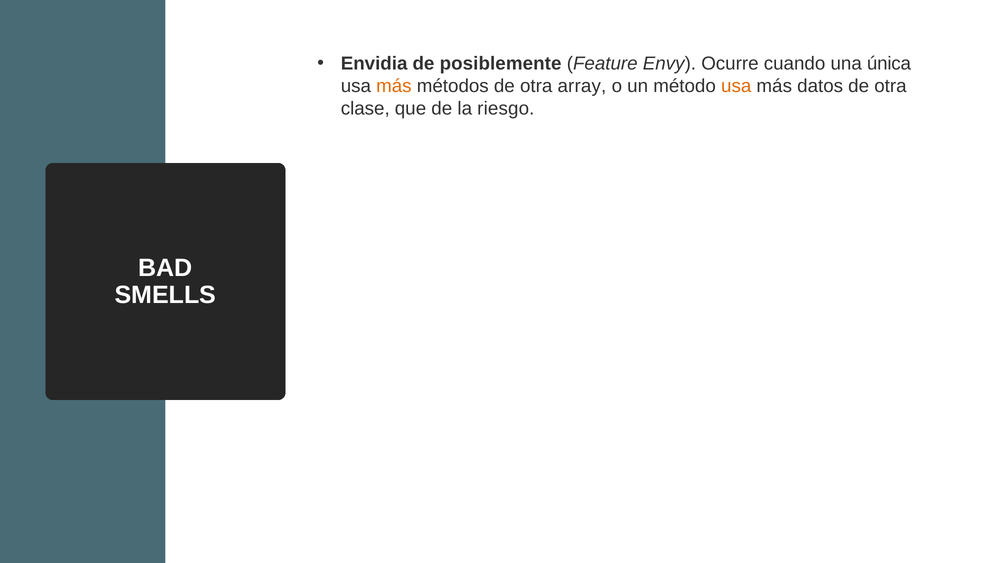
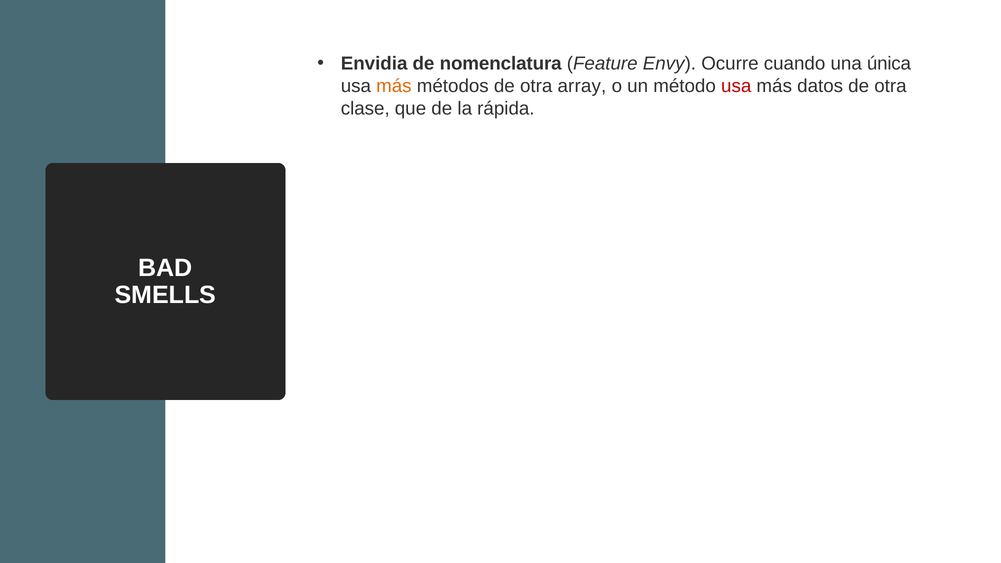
posiblemente: posiblemente -> nomenclatura
usa at (736, 86) colour: orange -> red
riesgo: riesgo -> rápida
